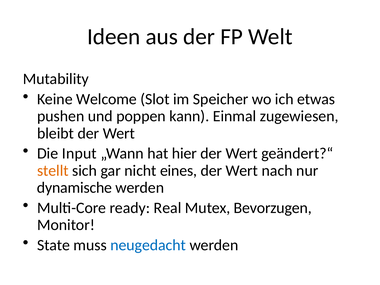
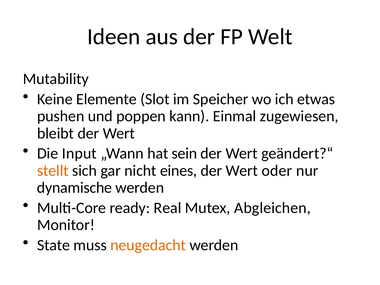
Welcome: Welcome -> Elemente
hier: hier -> sein
nach: nach -> oder
Bevorzugen: Bevorzugen -> Abgleichen
neugedacht colour: blue -> orange
